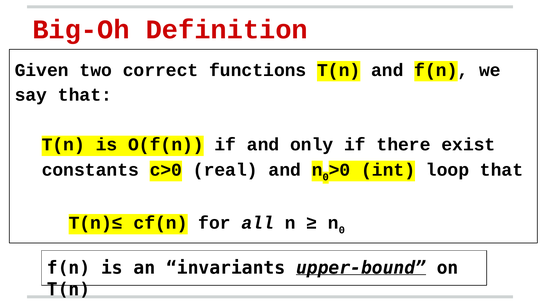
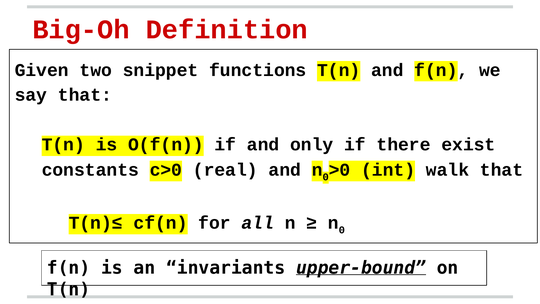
correct: correct -> snippet
loop: loop -> walk
